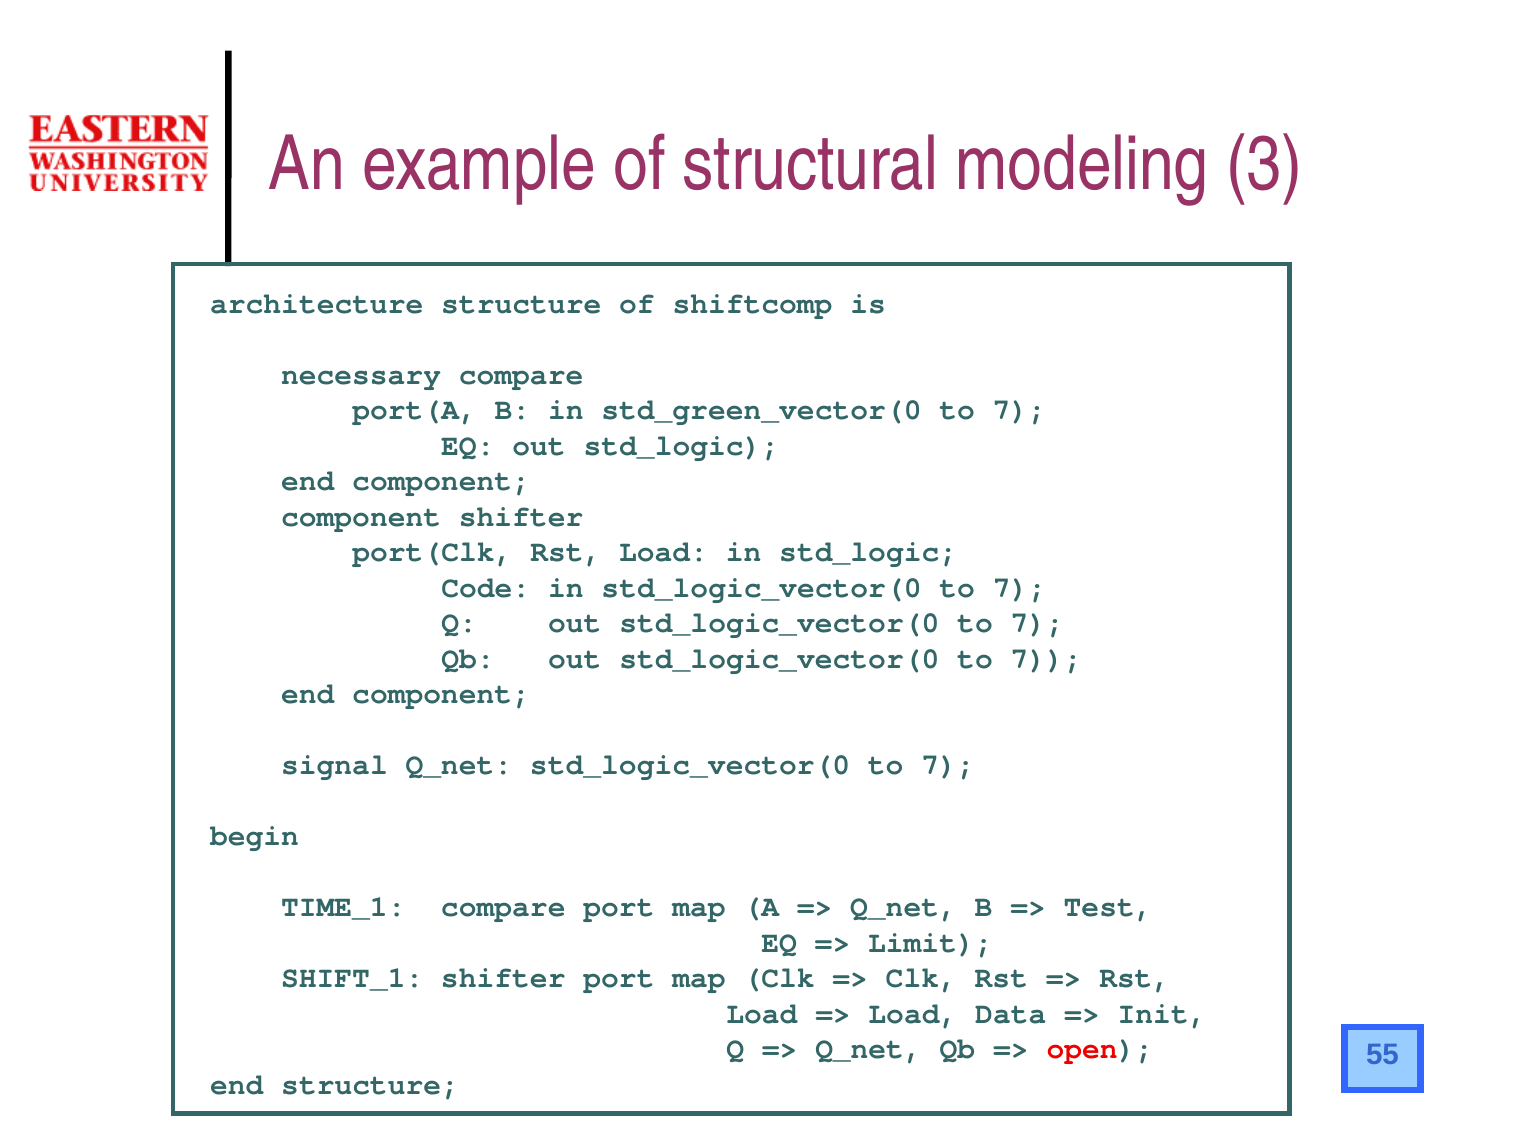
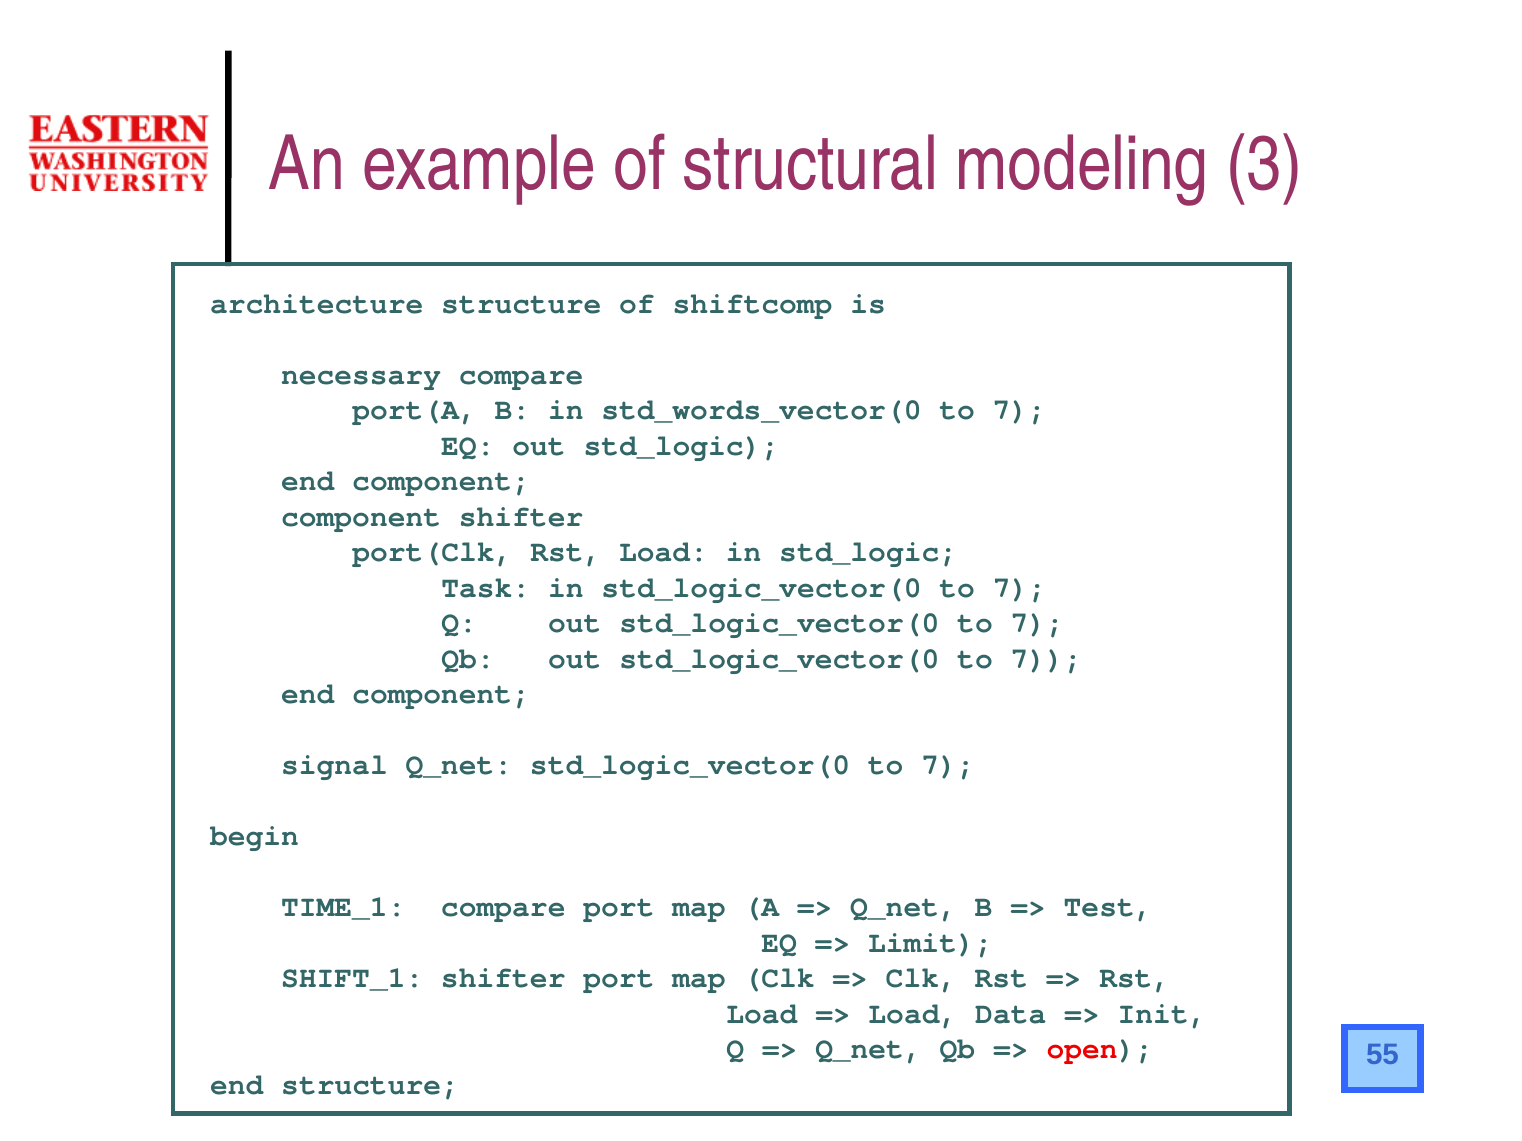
std_green_vector(0: std_green_vector(0 -> std_words_vector(0
Code: Code -> Task
